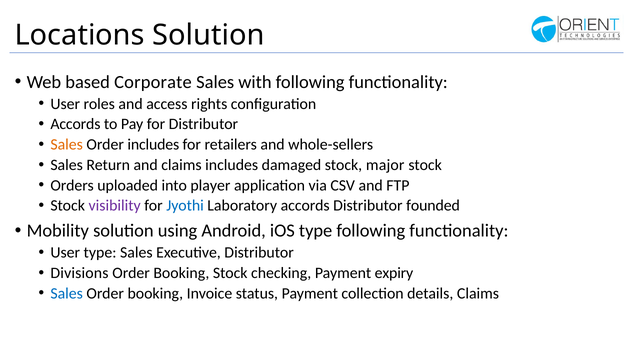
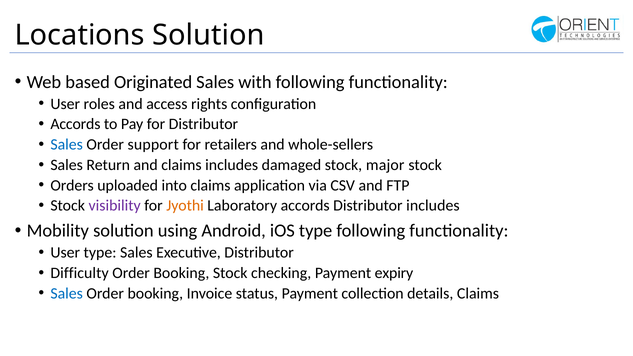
Corporate: Corporate -> Originated
Sales at (67, 145) colour: orange -> blue
Order includes: includes -> support
into player: player -> claims
Jyothi colour: blue -> orange
Distributor founded: founded -> includes
Divisions: Divisions -> Difficulty
